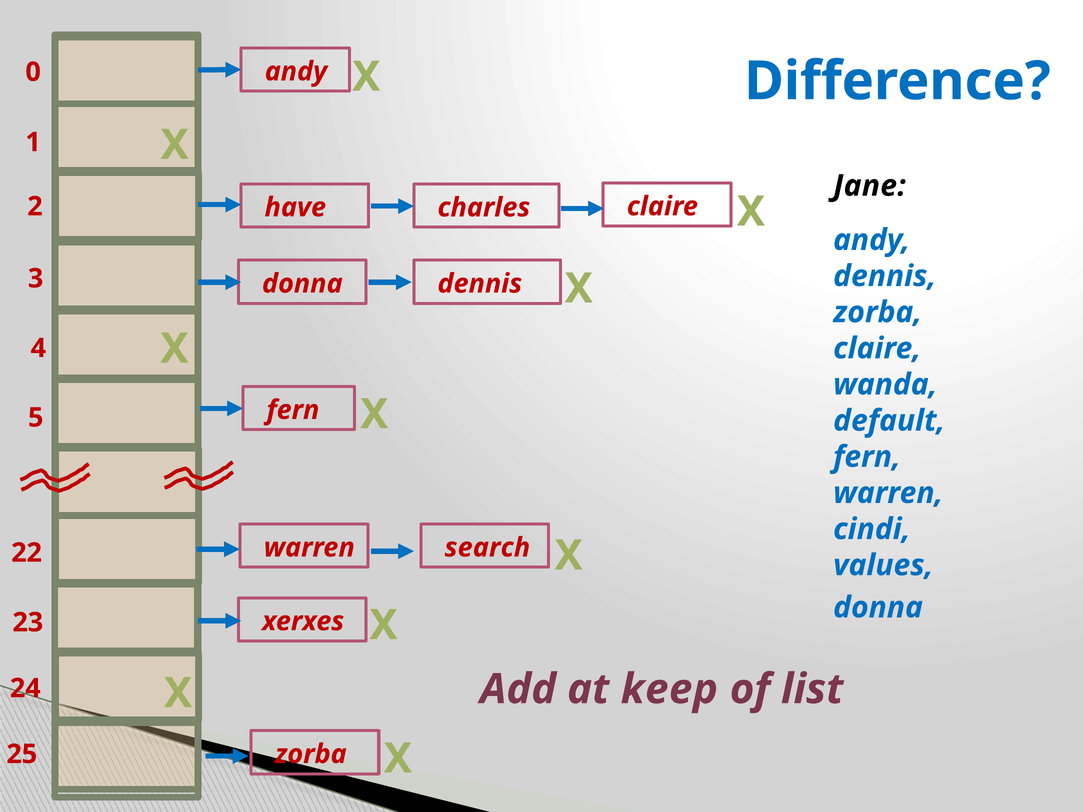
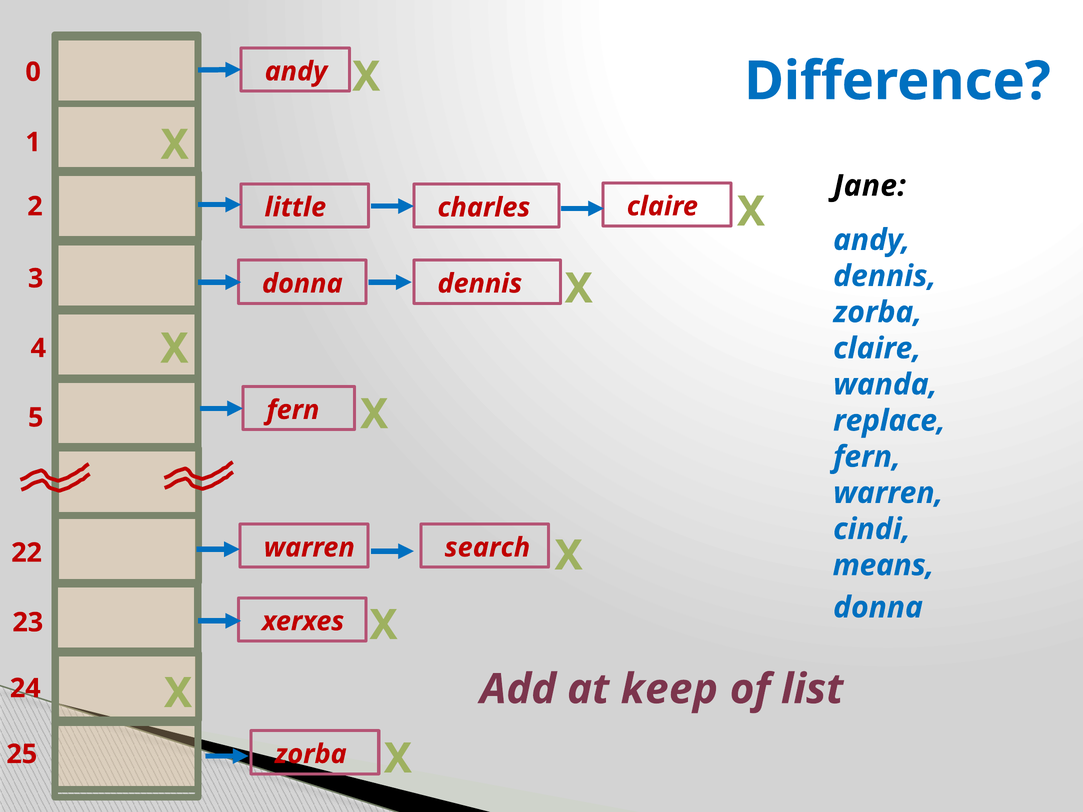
have: have -> little
default: default -> replace
values: values -> means
